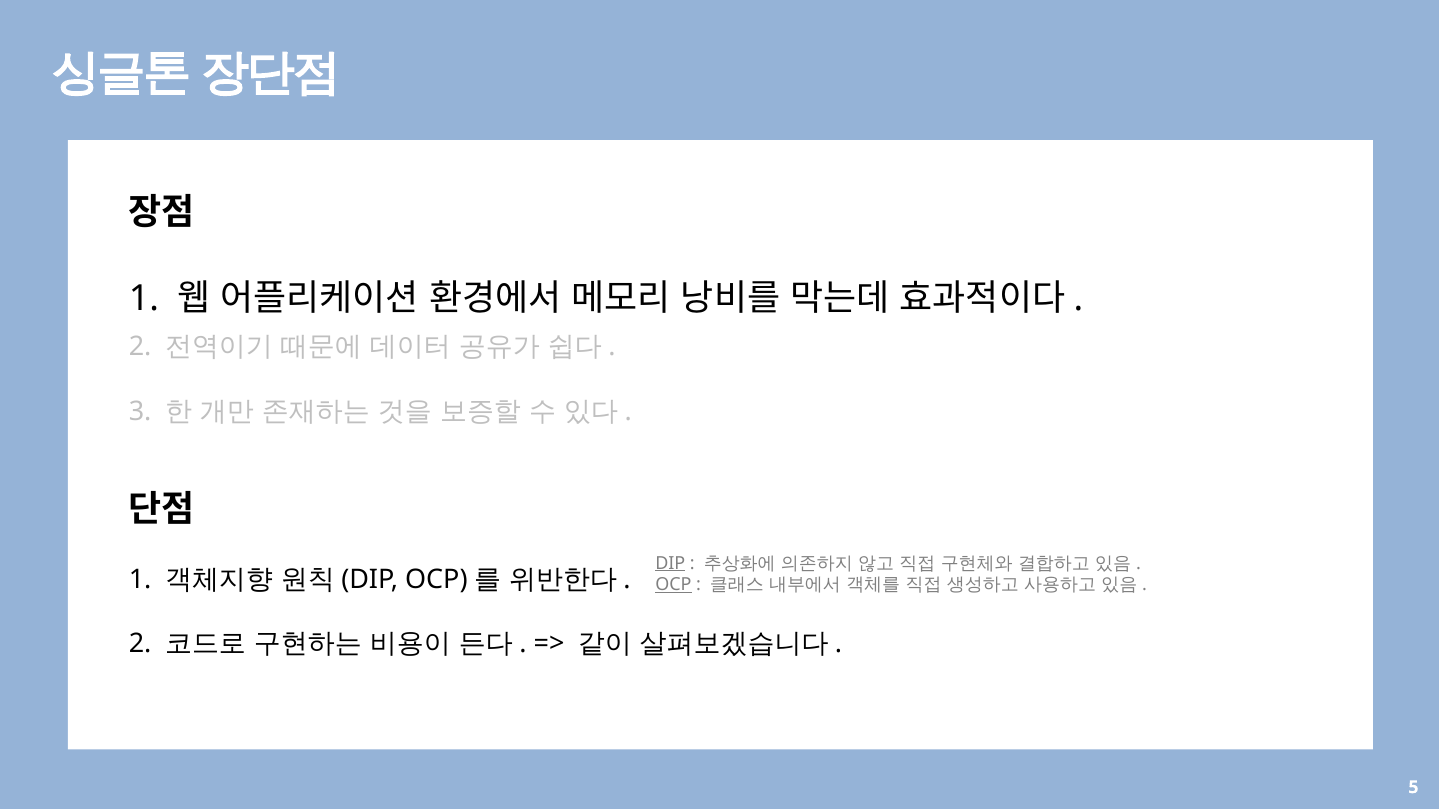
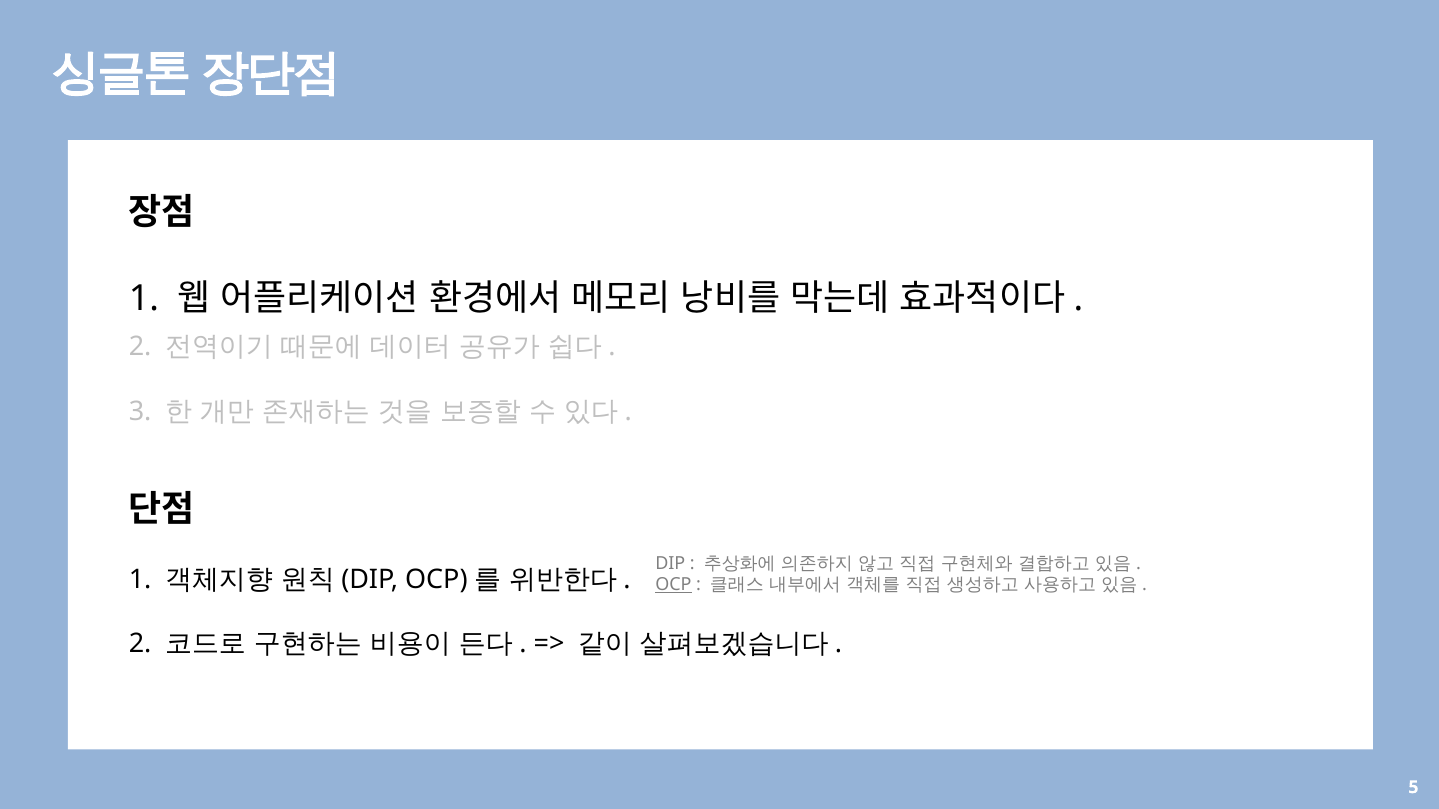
DIP underline: present -> none
